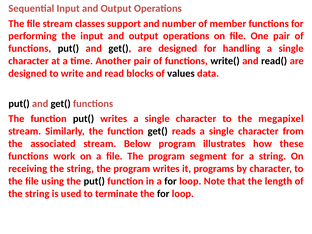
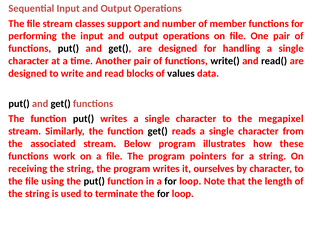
segment: segment -> pointers
programs: programs -> ourselves
